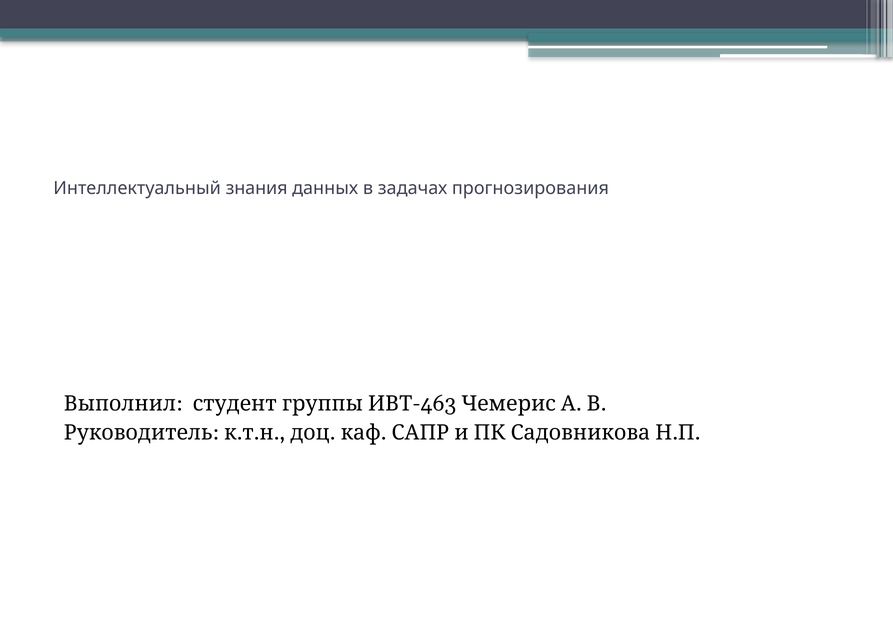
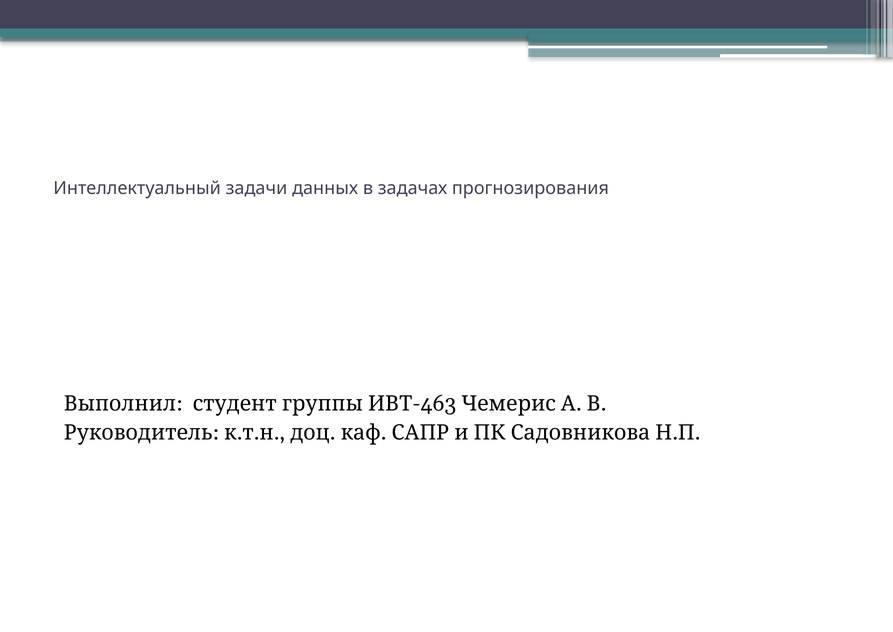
знания: знания -> задачи
